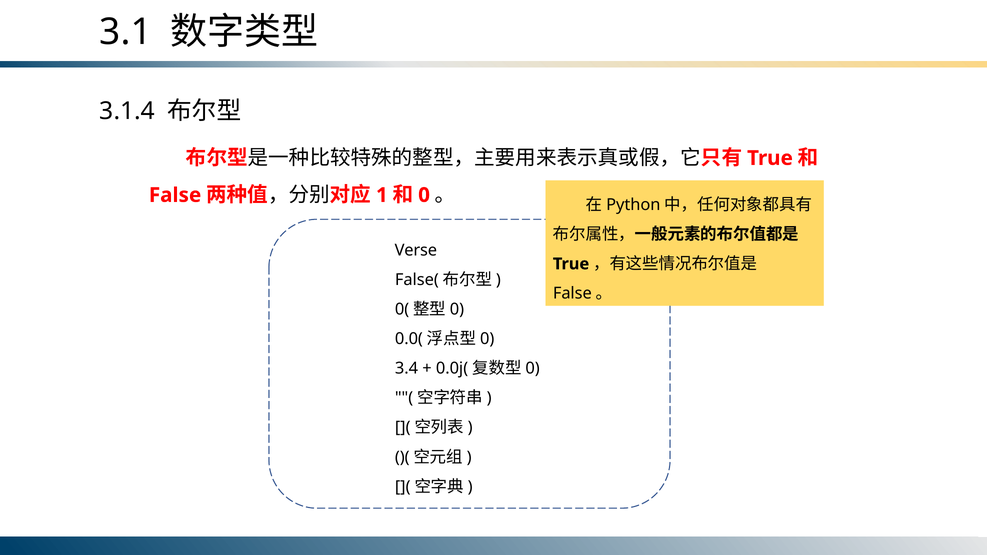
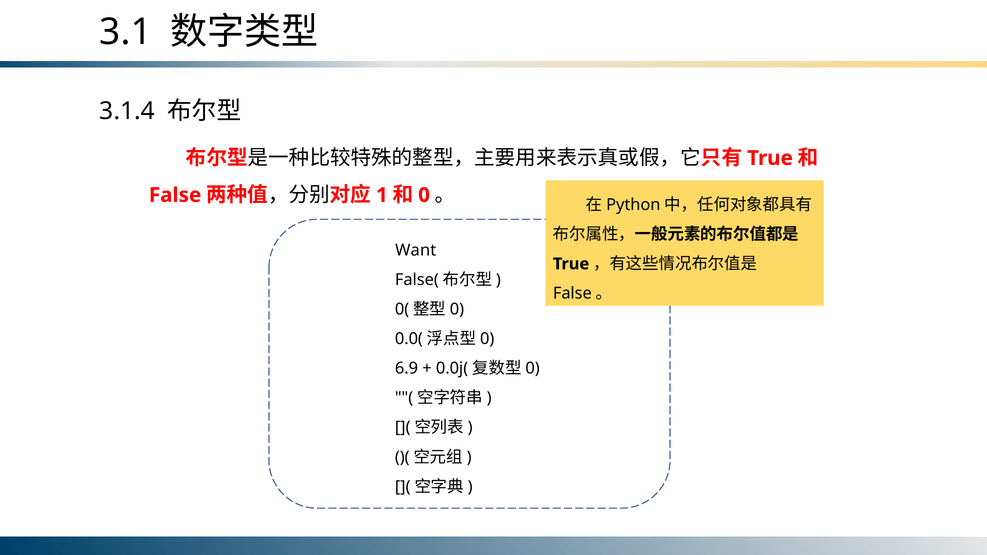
Verse: Verse -> Want
3.4: 3.4 -> 6.9
